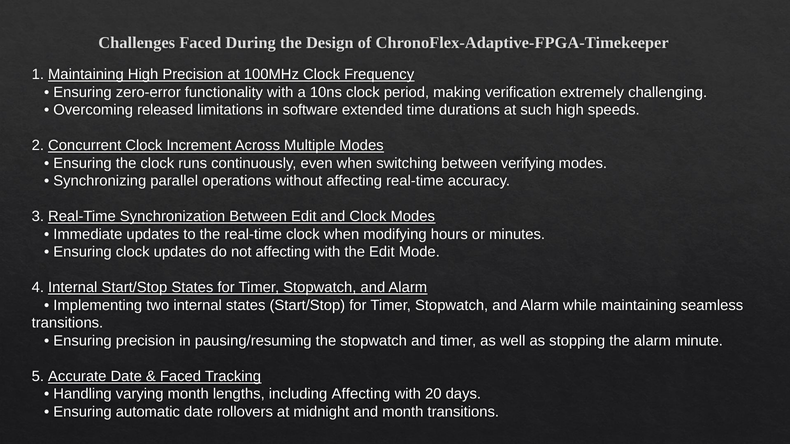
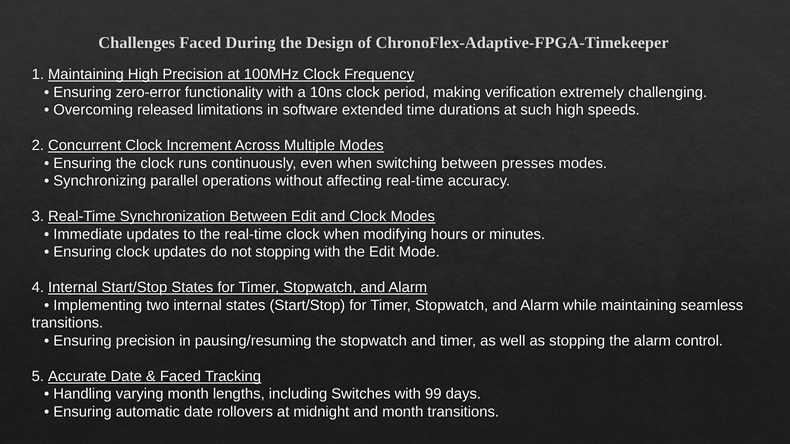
verifying: verifying -> presses
not affecting: affecting -> stopping
minute: minute -> control
including Affecting: Affecting -> Switches
20: 20 -> 99
